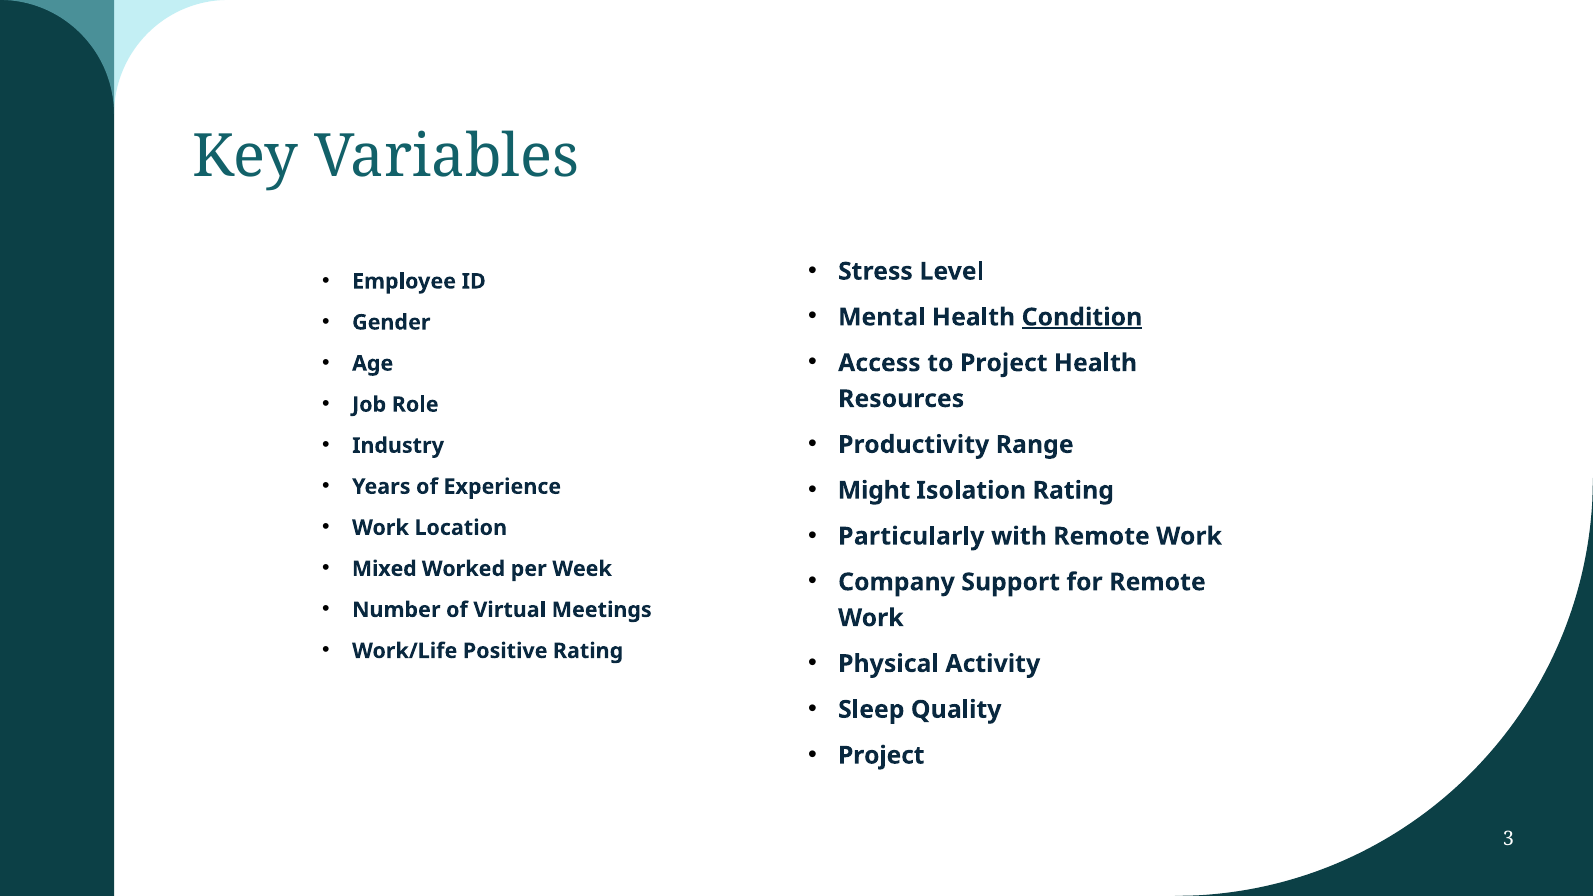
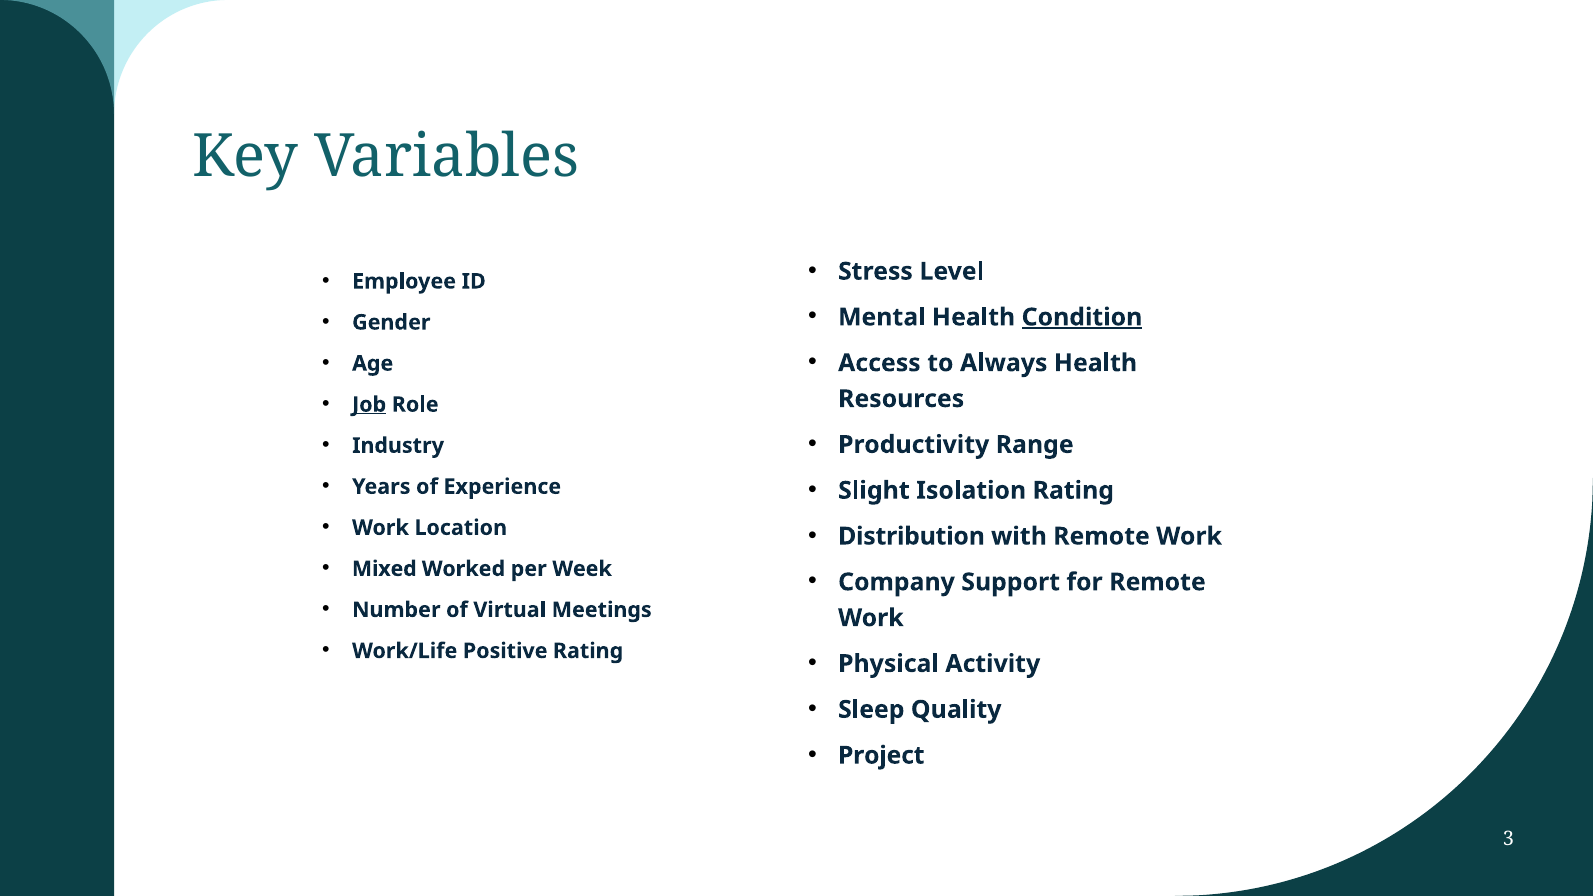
to Project: Project -> Always
Job underline: none -> present
Might: Might -> Slight
Particularly: Particularly -> Distribution
